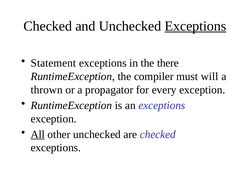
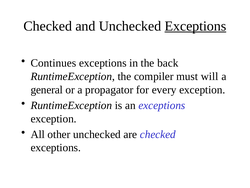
Statement: Statement -> Continues
there: there -> back
thrown: thrown -> general
All underline: present -> none
